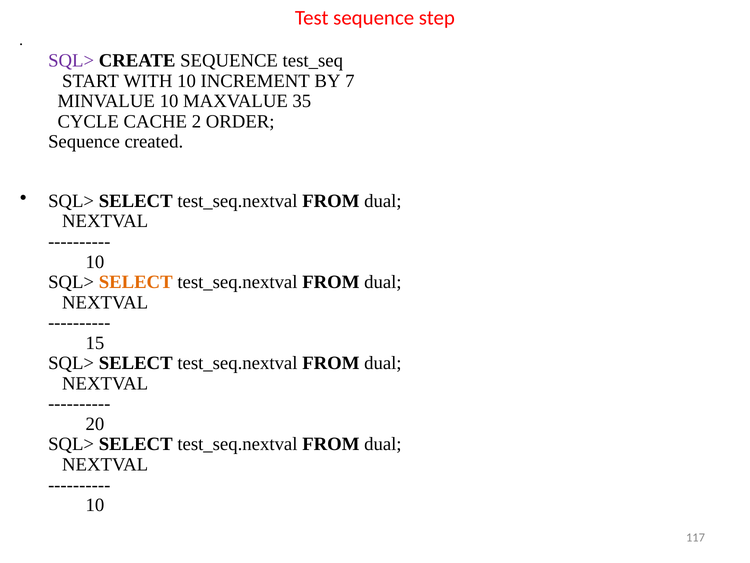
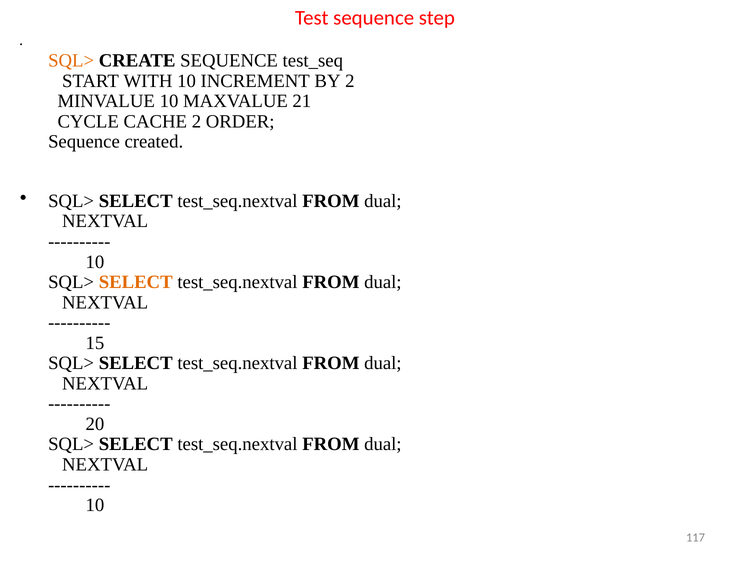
SQL> at (71, 61) colour: purple -> orange
BY 7: 7 -> 2
35: 35 -> 21
